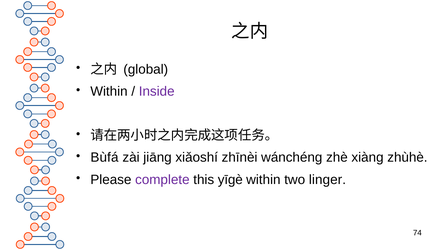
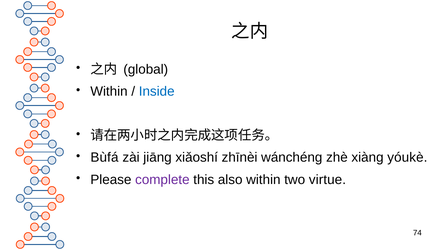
Inside colour: purple -> blue
zhùhè: zhùhè -> yóukè
yīgè: yīgè -> also
linger: linger -> virtue
